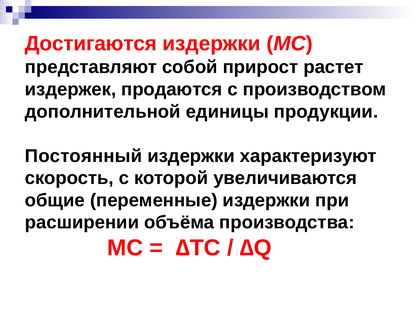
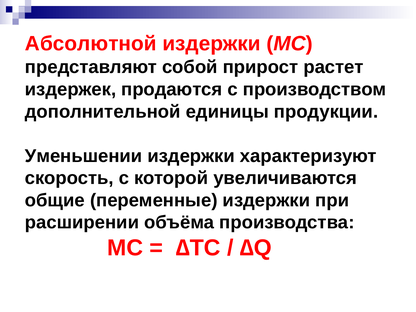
Достигаются: Достигаются -> Абсолютной
Постоянный: Постоянный -> Уменьшении
